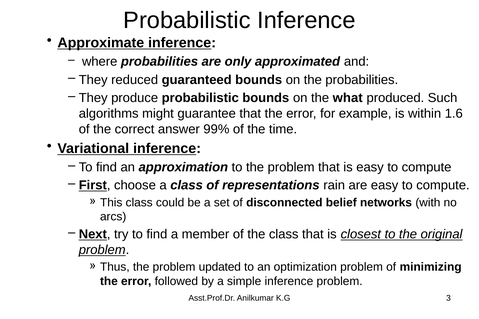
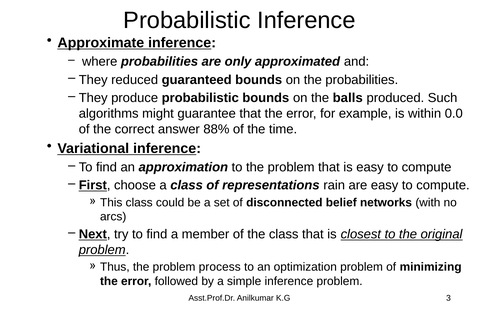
what: what -> balls
1.6: 1.6 -> 0.0
99%: 99% -> 88%
updated: updated -> process
